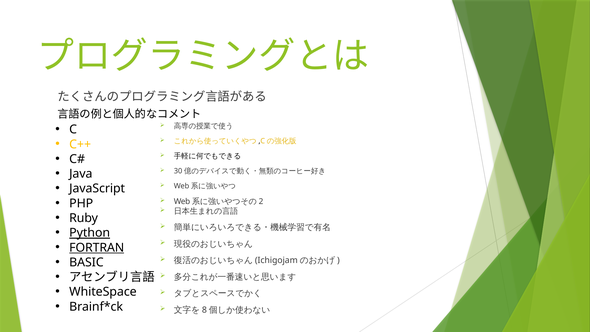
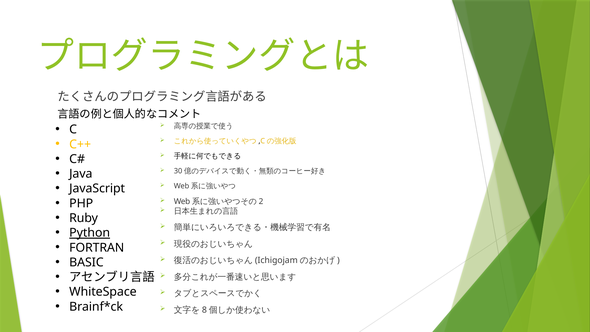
FORTRAN underline: present -> none
